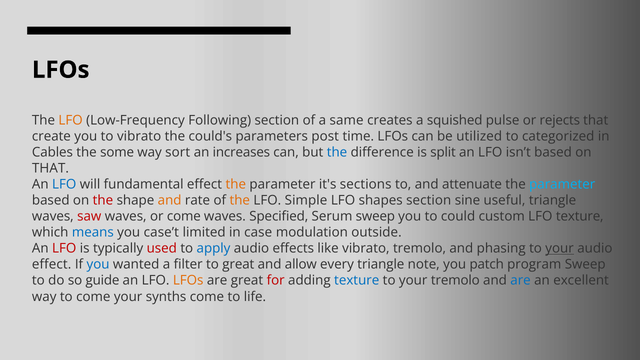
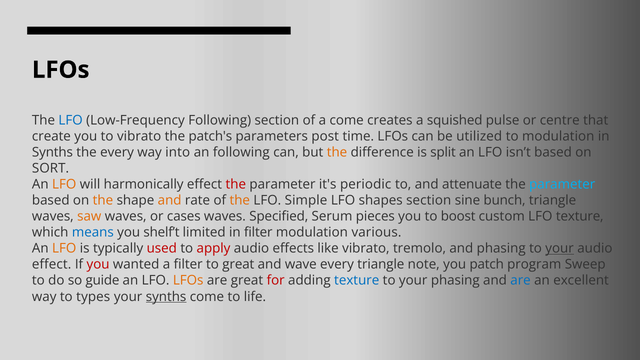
LFO at (71, 120) colour: orange -> blue
a same: same -> come
rejects: rejects -> centre
could's: could's -> patch's
to categorized: categorized -> modulation
Cables at (52, 152): Cables -> Synths
the some: some -> every
sort: sort -> into
an increases: increases -> following
the at (337, 152) colour: blue -> orange
THAT at (51, 168): THAT -> SORT
LFO at (64, 184) colour: blue -> orange
fundamental: fundamental -> harmonically
the at (236, 184) colour: orange -> red
sections: sections -> periodic
the at (103, 200) colour: red -> orange
useful: useful -> bunch
saw colour: red -> orange
or come: come -> cases
Serum sweep: sweep -> pieces
could: could -> boost
case’t: case’t -> shelf’t
in case: case -> filter
outside: outside -> various
LFO at (64, 249) colour: red -> orange
apply colour: blue -> red
you at (98, 265) colour: blue -> red
allow: allow -> wave
your tremolo: tremolo -> phasing
to come: come -> types
synths at (166, 297) underline: none -> present
